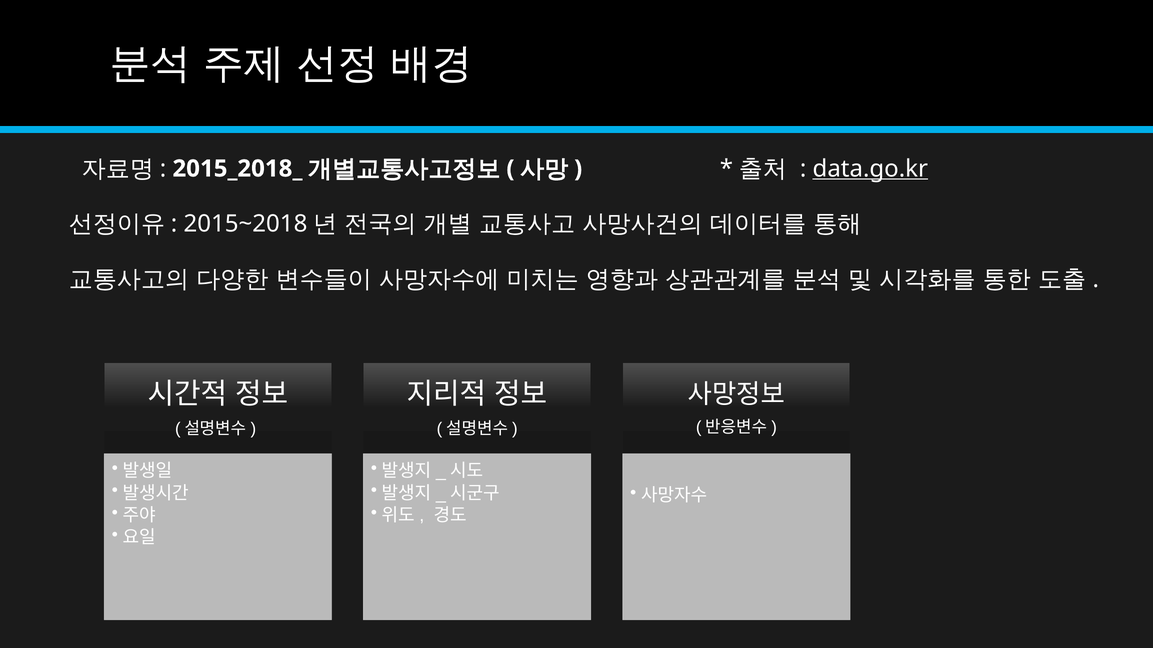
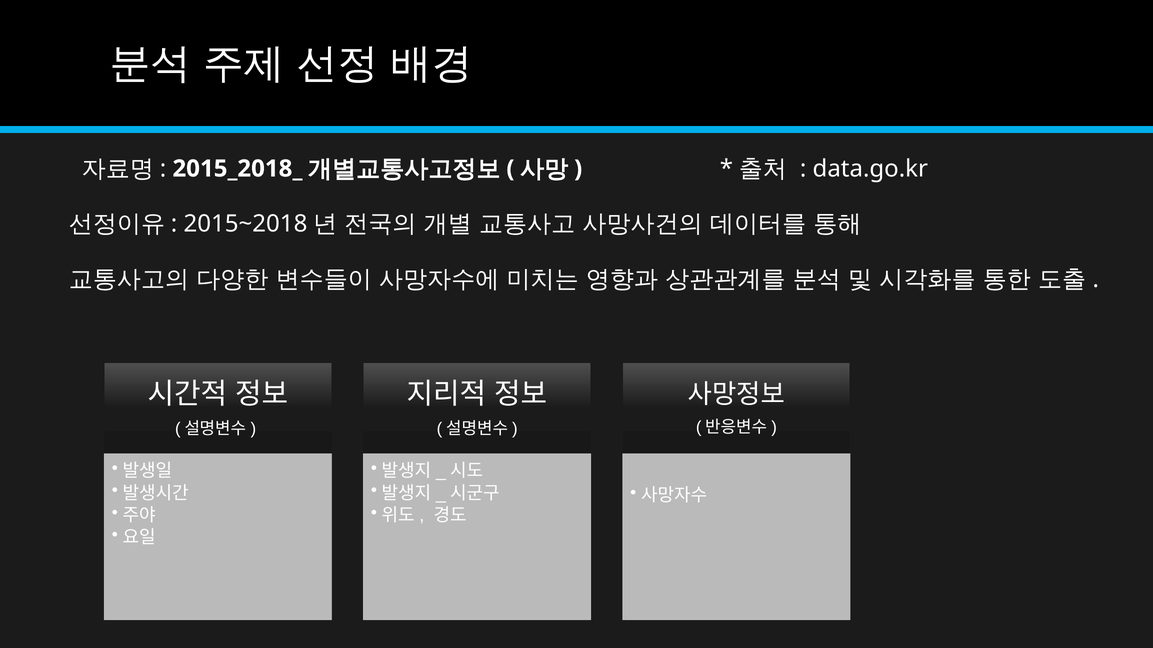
data.go.kr underline: present -> none
